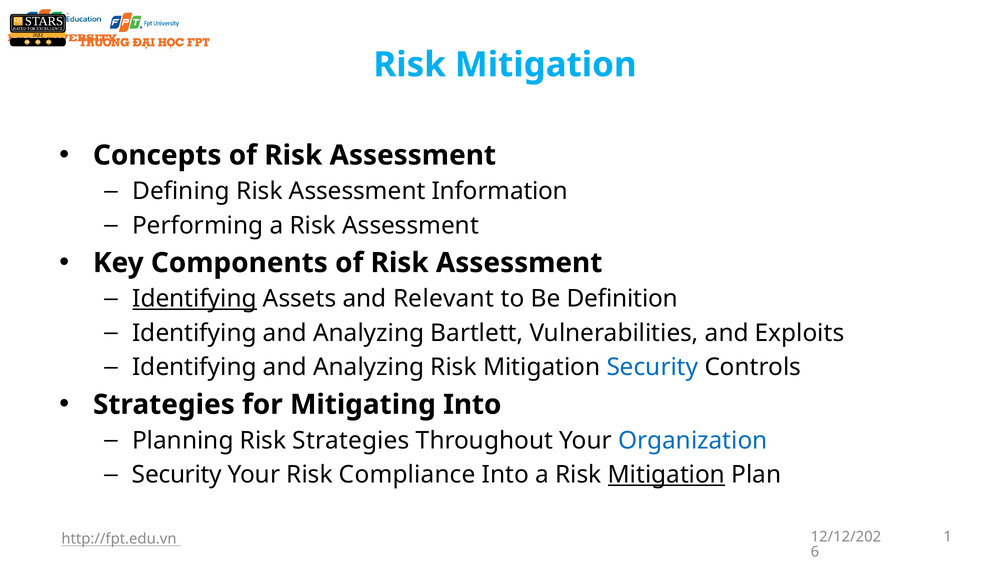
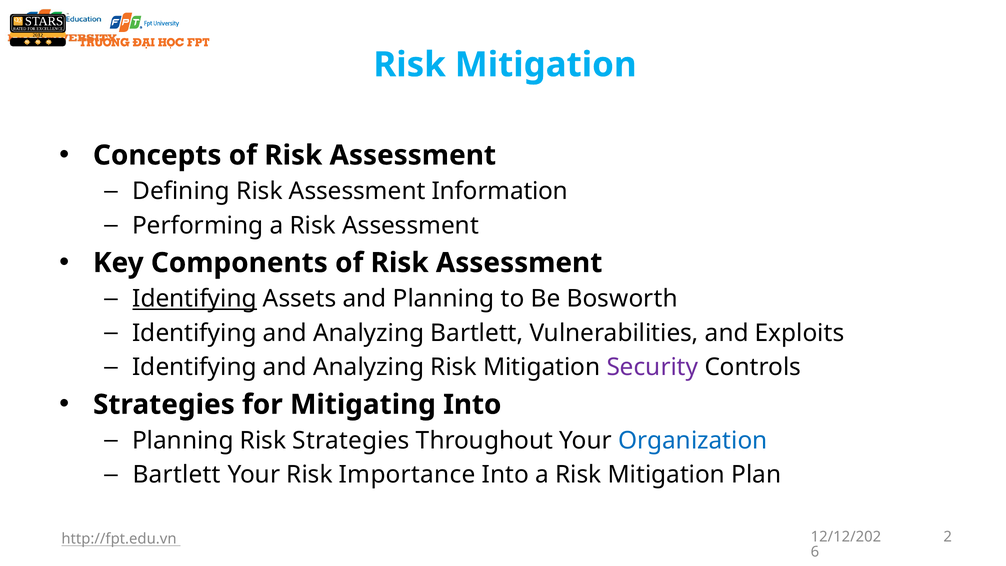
and Relevant: Relevant -> Planning
Definition: Definition -> Bosworth
Security at (652, 367) colour: blue -> purple
Security at (177, 475): Security -> Bartlett
Compliance: Compliance -> Importance
Mitigation at (666, 475) underline: present -> none
1: 1 -> 2
